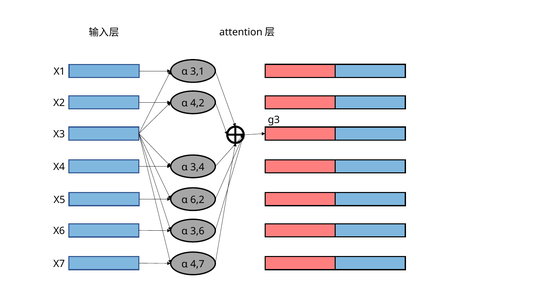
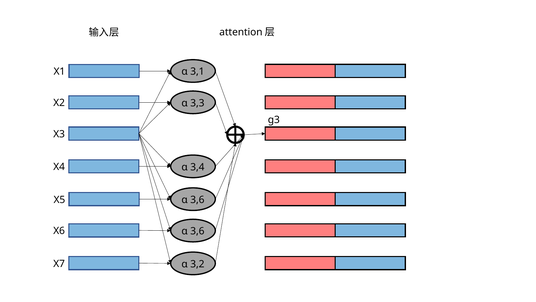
4,2: 4,2 -> 3,3
6,2 at (197, 200): 6,2 -> 3,6
4,7: 4,7 -> 3,2
